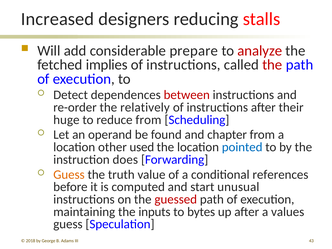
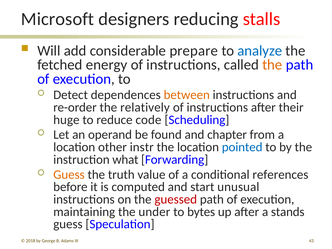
Increased: Increased -> Microsoft
analyze colour: red -> blue
implies: implies -> energy
the at (272, 65) colour: red -> orange
between colour: red -> orange
reduce from: from -> code
used: used -> instr
does: does -> what
inputs: inputs -> under
values: values -> stands
